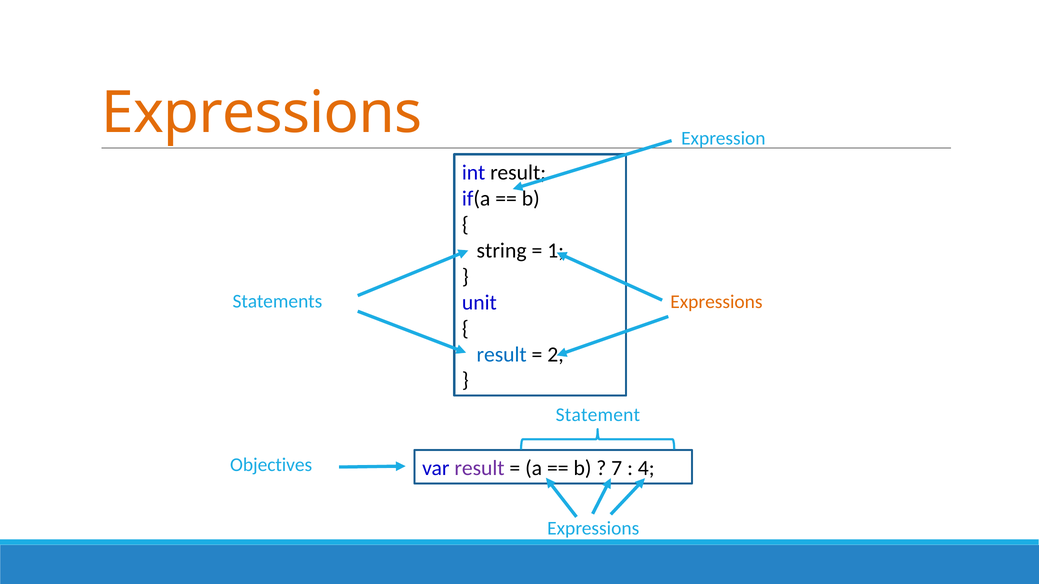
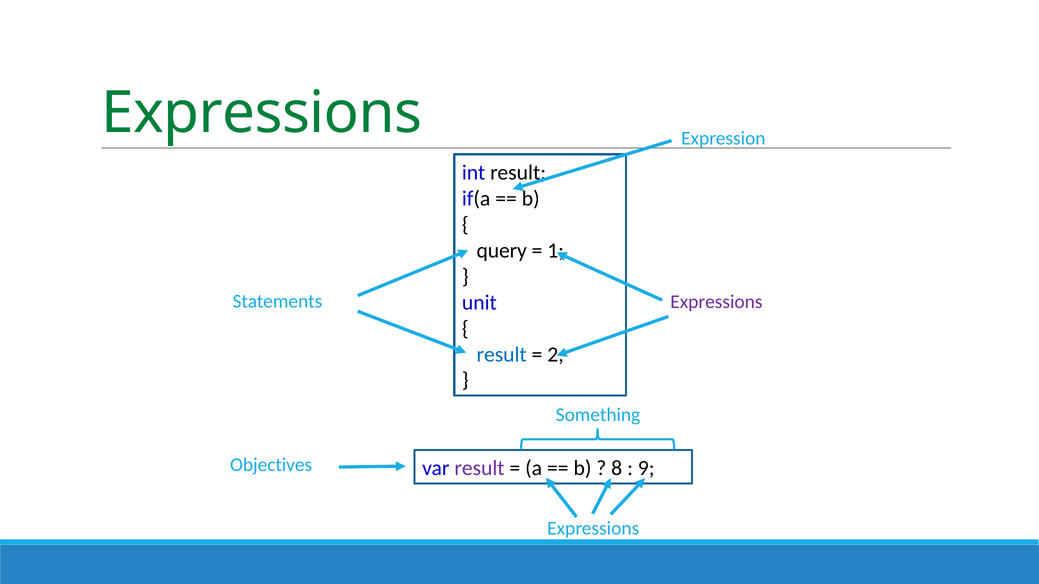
Expressions at (262, 113) colour: orange -> green
string: string -> query
Expressions at (716, 302) colour: orange -> purple
Statement: Statement -> Something
7: 7 -> 8
4: 4 -> 9
